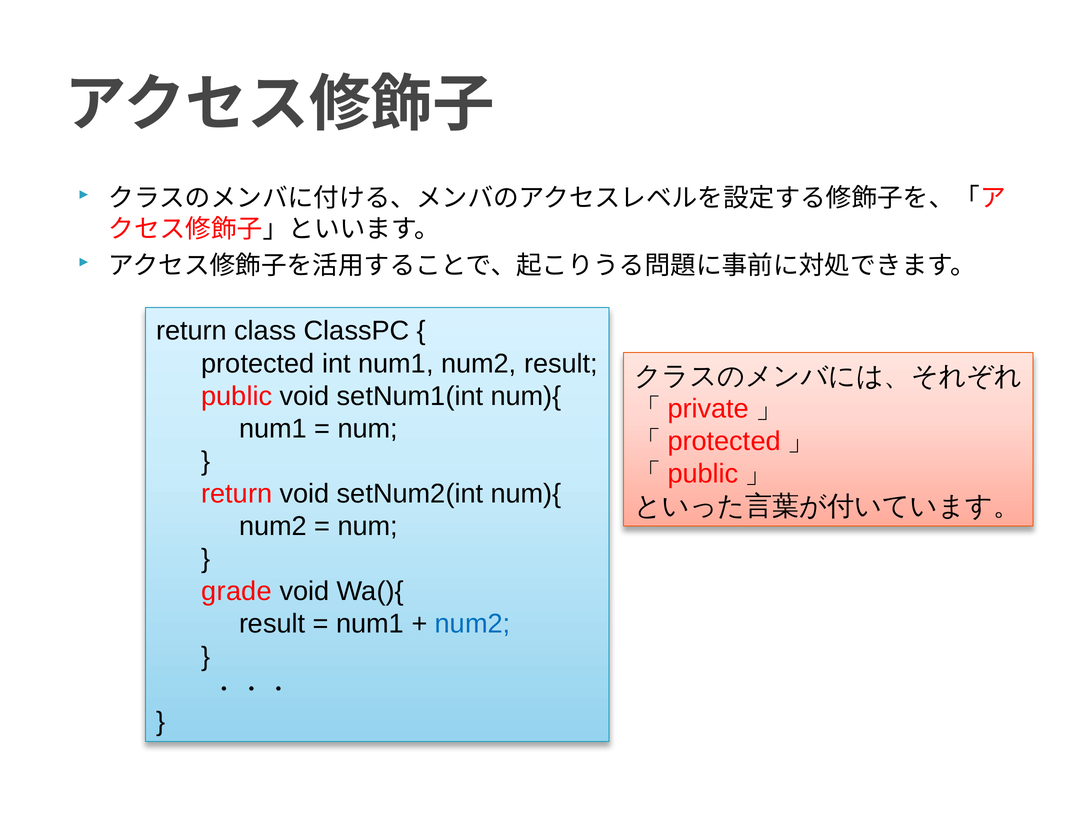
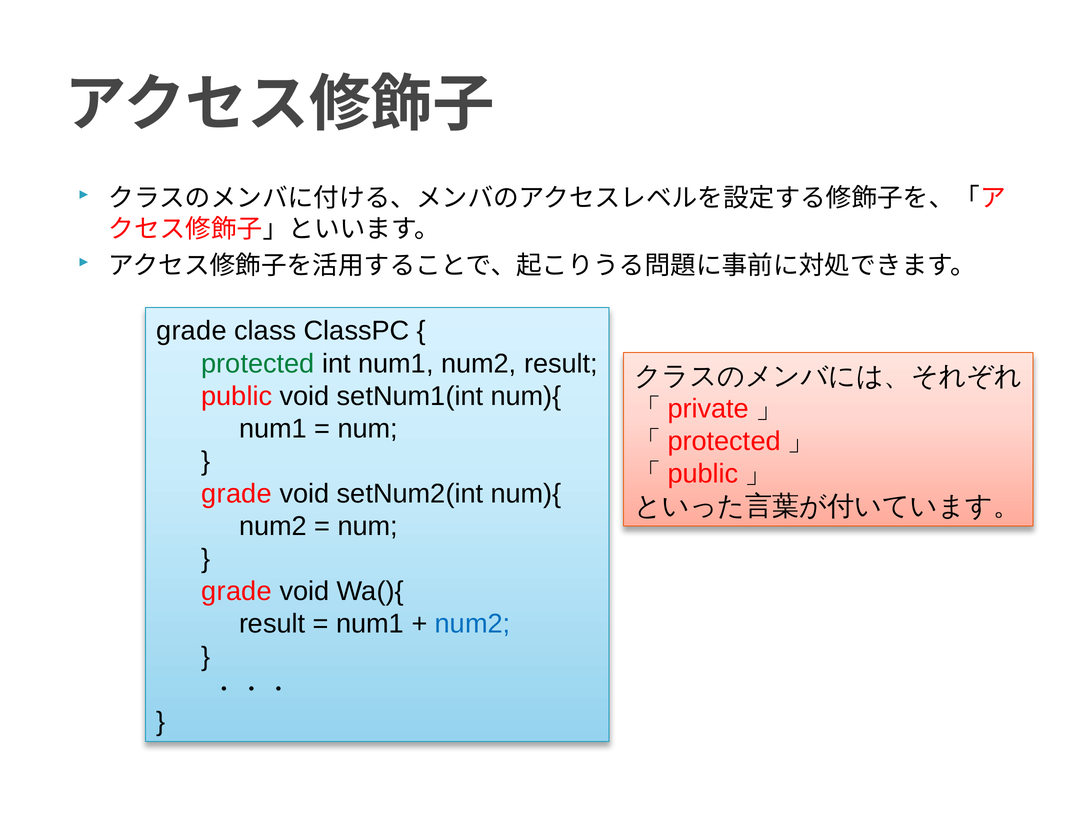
return at (192, 331): return -> grade
protected colour: black -> green
return at (237, 494): return -> grade
